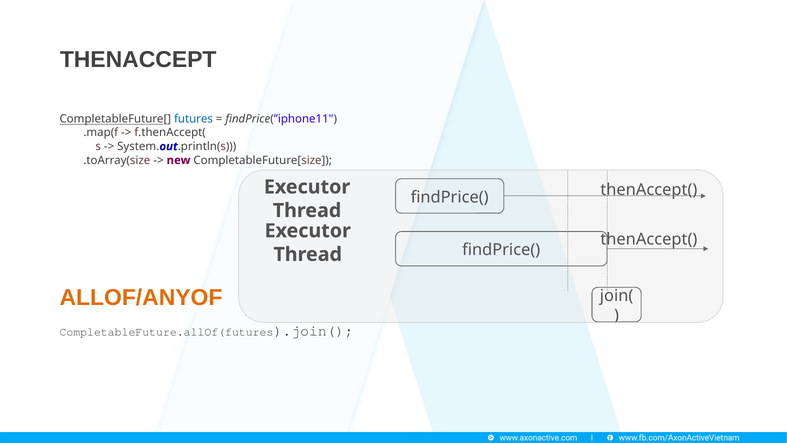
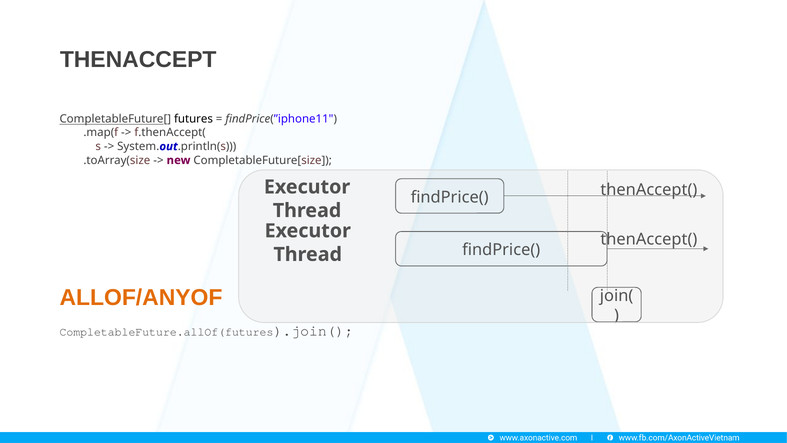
futures colour: blue -> black
